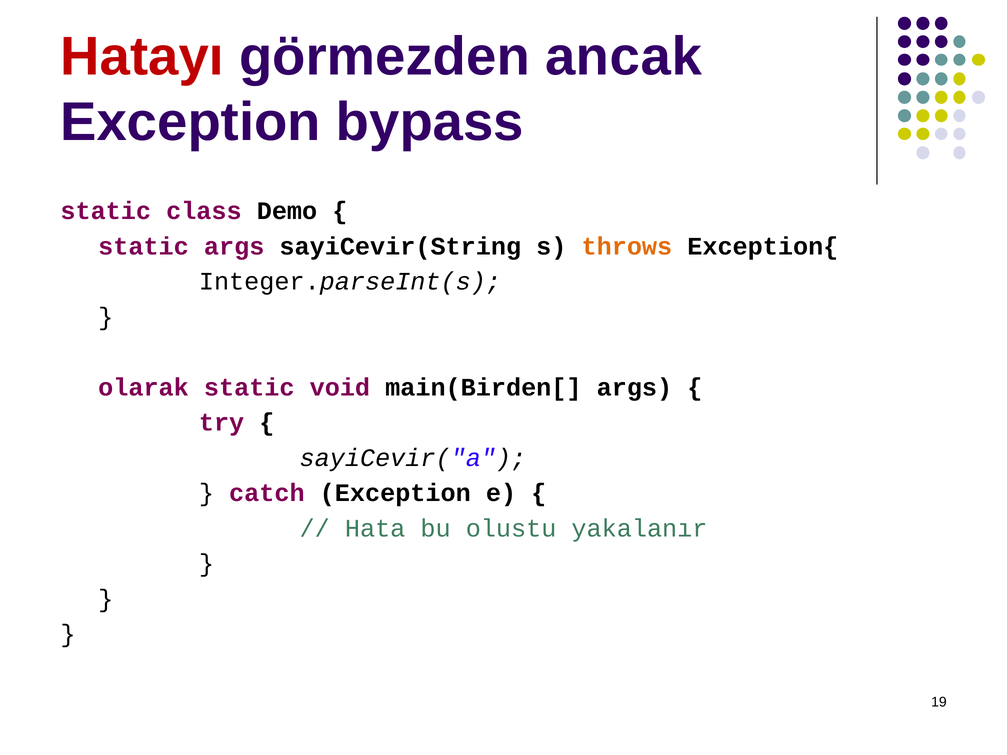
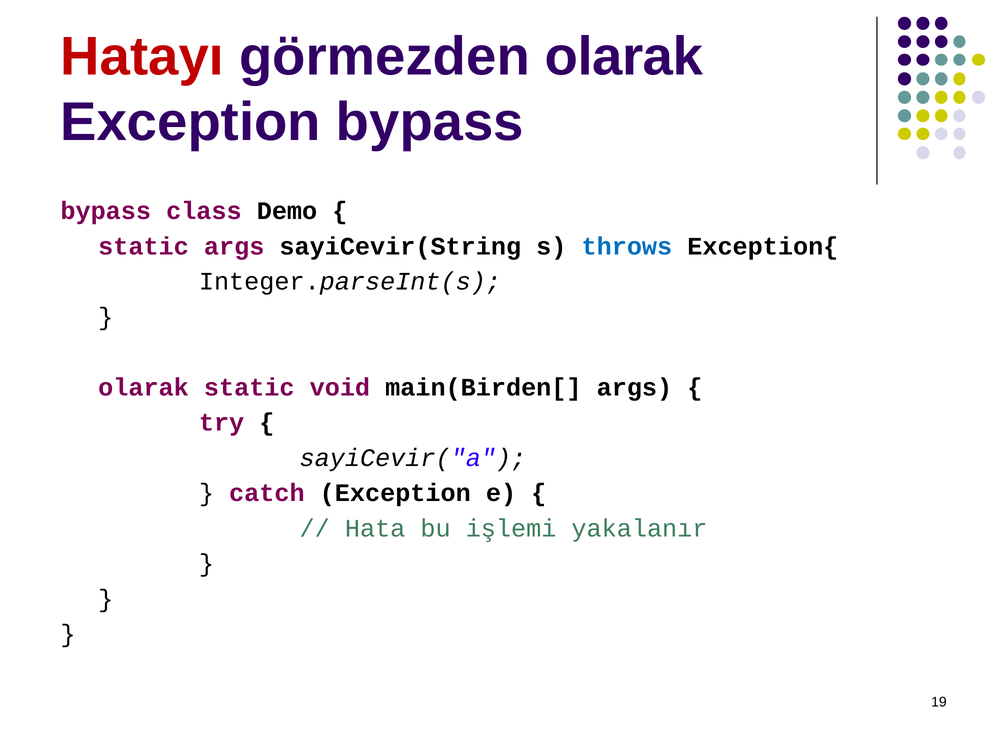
görmezden ancak: ancak -> olarak
static at (106, 211): static -> bypass
throws colour: orange -> blue
olustu: olustu -> işlemi
